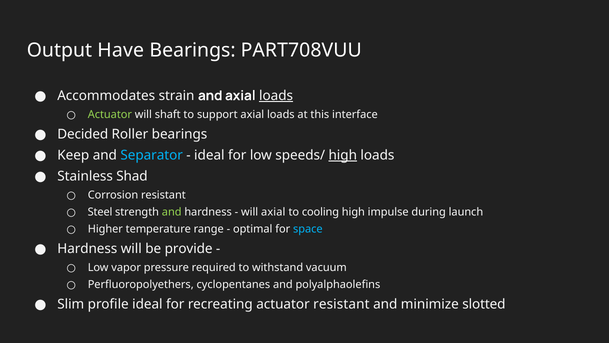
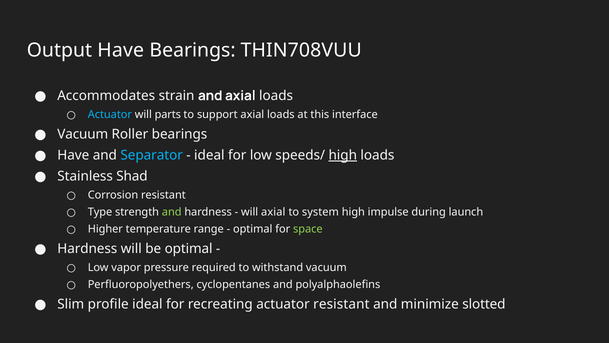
PART708VUU: PART708VUU -> THIN708VUU
loads at (276, 96) underline: present -> none
Actuator at (110, 114) colour: light green -> light blue
shaft: shaft -> parts
Decided at (83, 134): Decided -> Vacuum
Keep at (73, 155): Keep -> Have
Steel: Steel -> Type
cooling: cooling -> system
space colour: light blue -> light green
be provide: provide -> optimal
